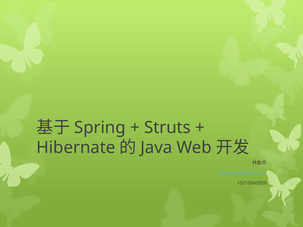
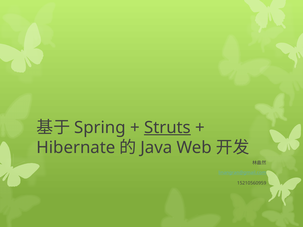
Struts underline: none -> present
